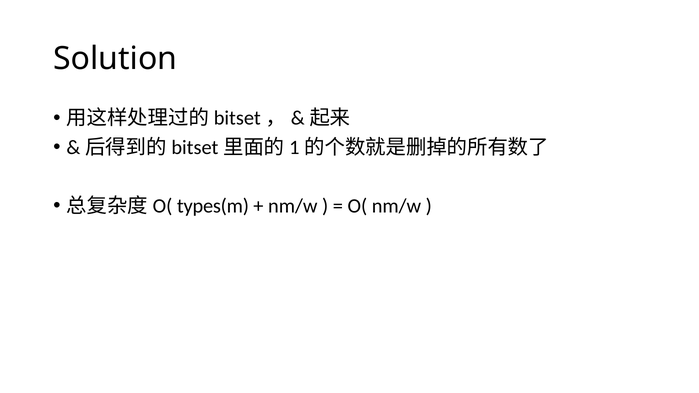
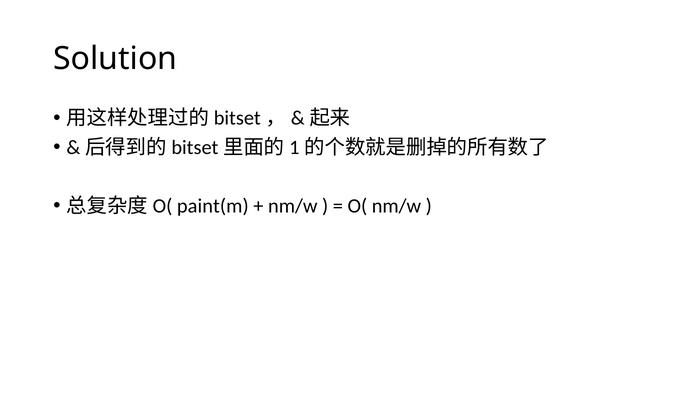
types(m: types(m -> paint(m
